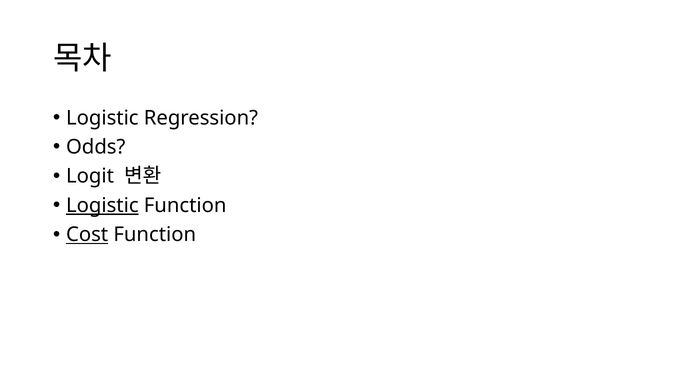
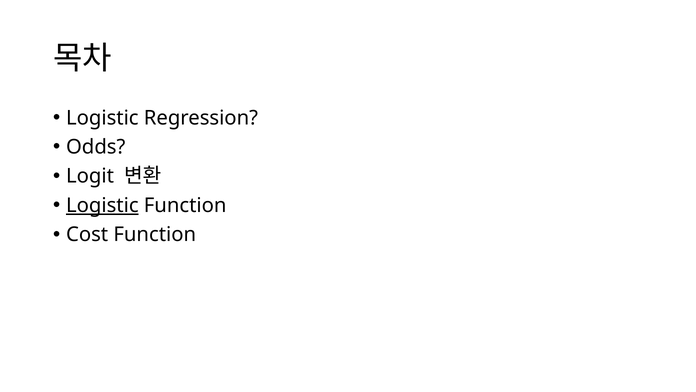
Cost underline: present -> none
